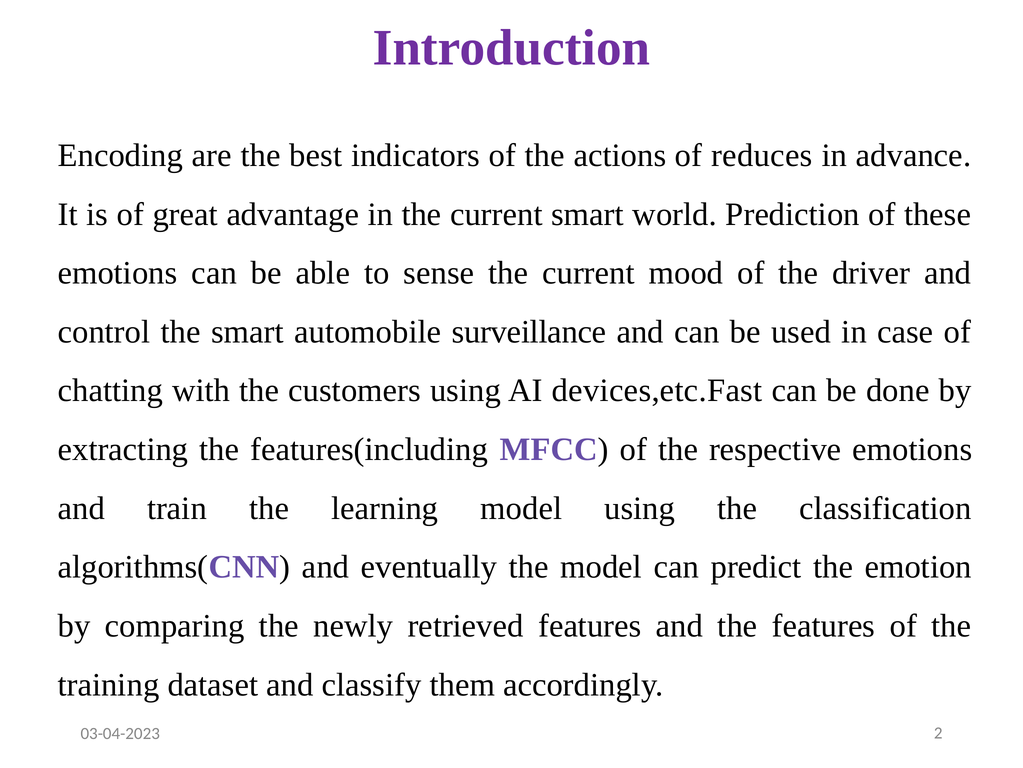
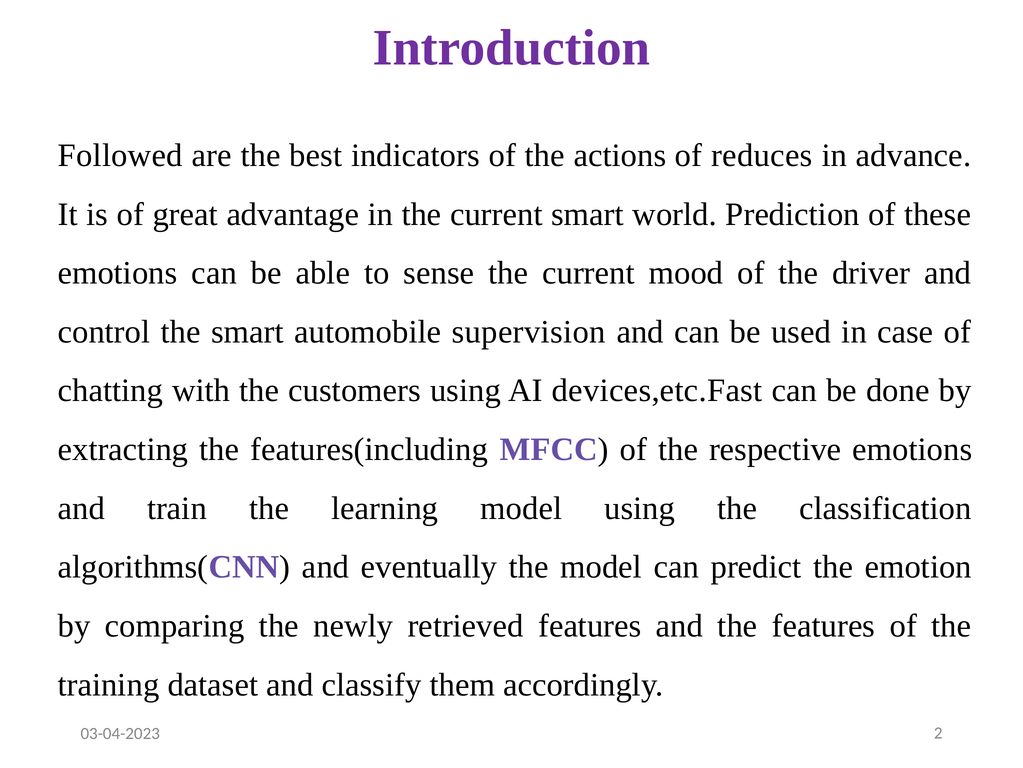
Encoding: Encoding -> Followed
surveillance: surveillance -> supervision
